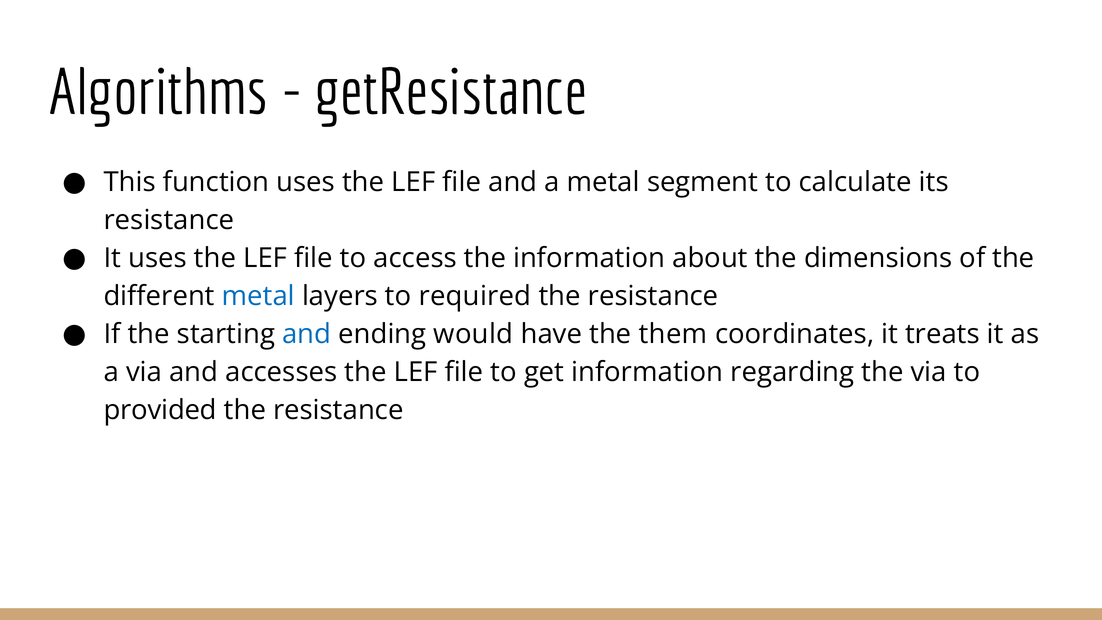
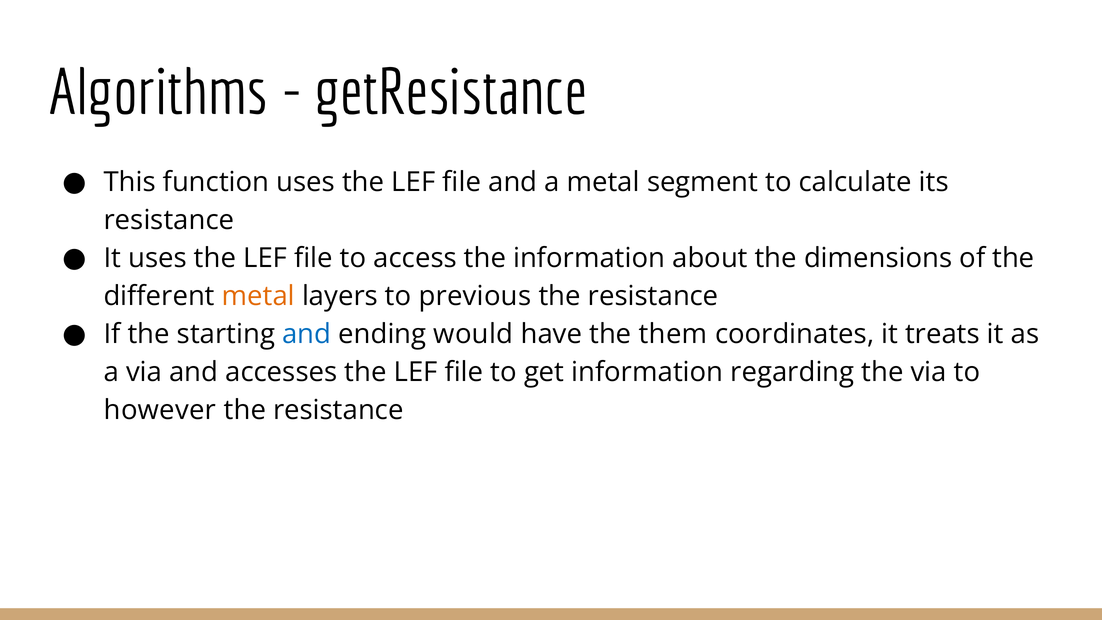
metal at (258, 296) colour: blue -> orange
required: required -> previous
provided: provided -> however
